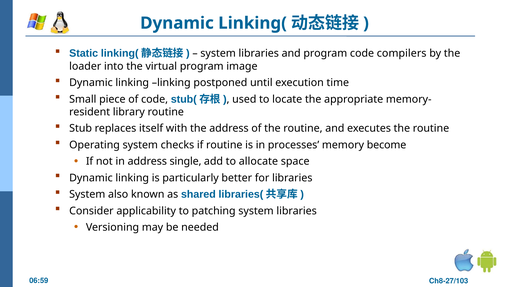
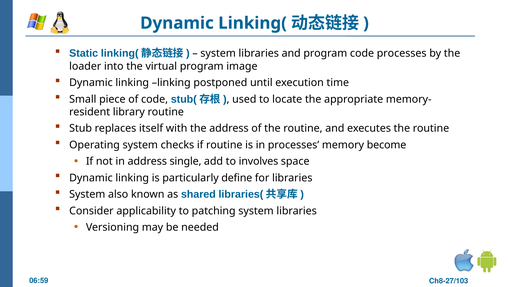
code compilers: compilers -> processes
allocate: allocate -> involves
better: better -> define
